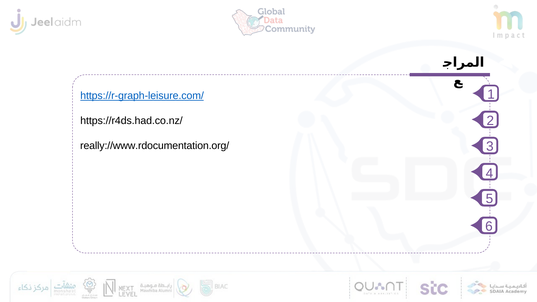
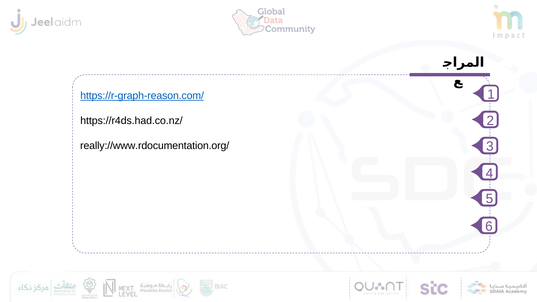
https://r-graph-leisure.com/: https://r-graph-leisure.com/ -> https://r-graph-reason.com/
